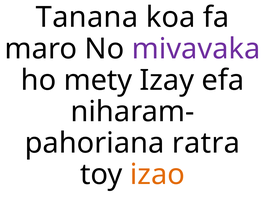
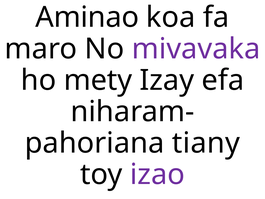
Tanana: Tanana -> Aminao
ratra: ratra -> tiany
izao colour: orange -> purple
